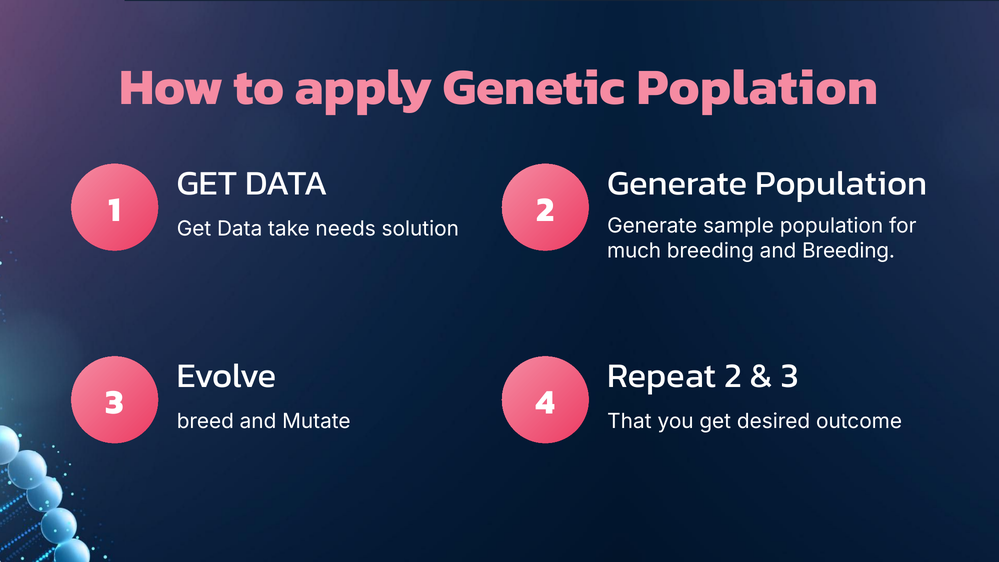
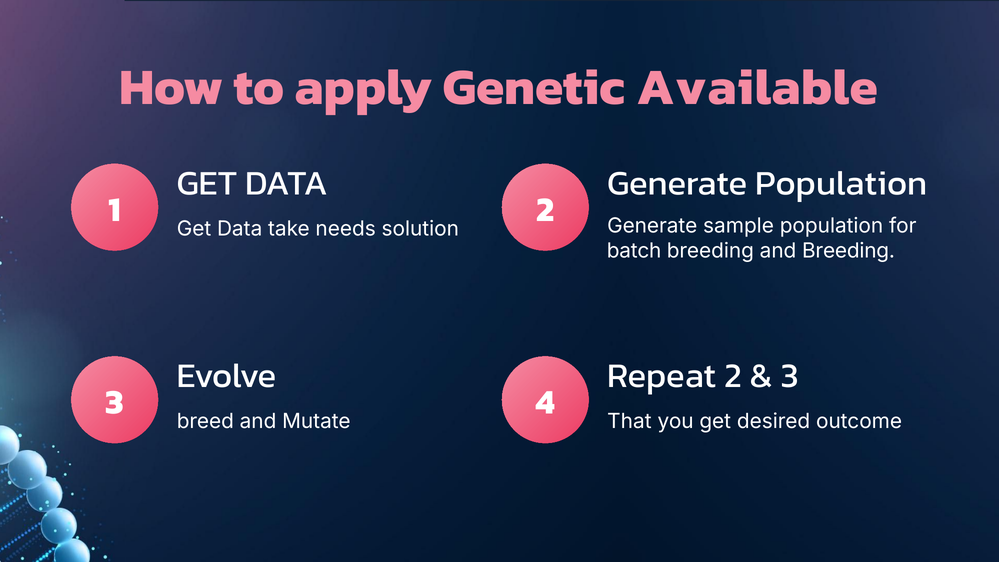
Poplation: Poplation -> Available
much: much -> batch
